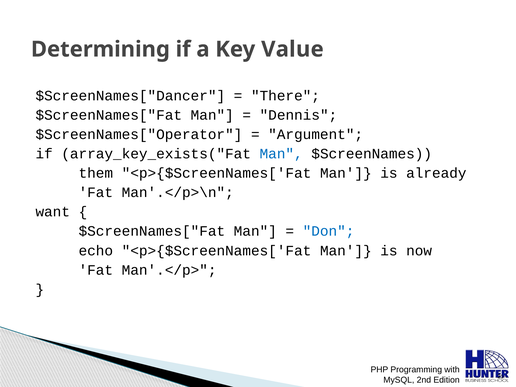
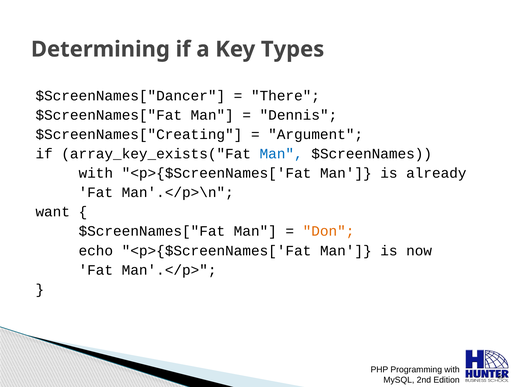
Value: Value -> Types
$ScreenNames["Operator: $ScreenNames["Operator -> $ScreenNames["Creating
them at (96, 173): them -> with
Don colour: blue -> orange
